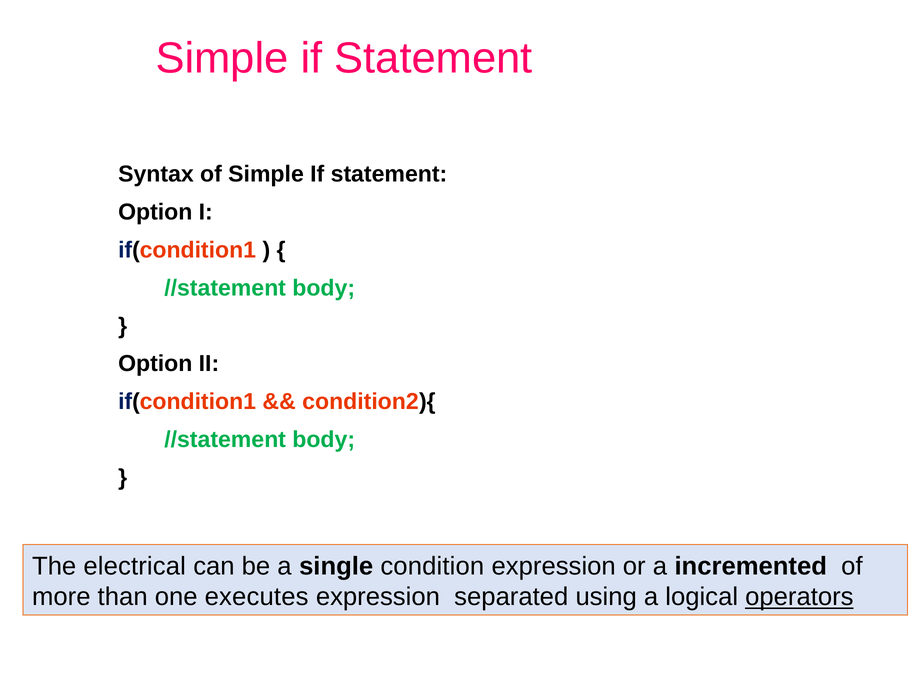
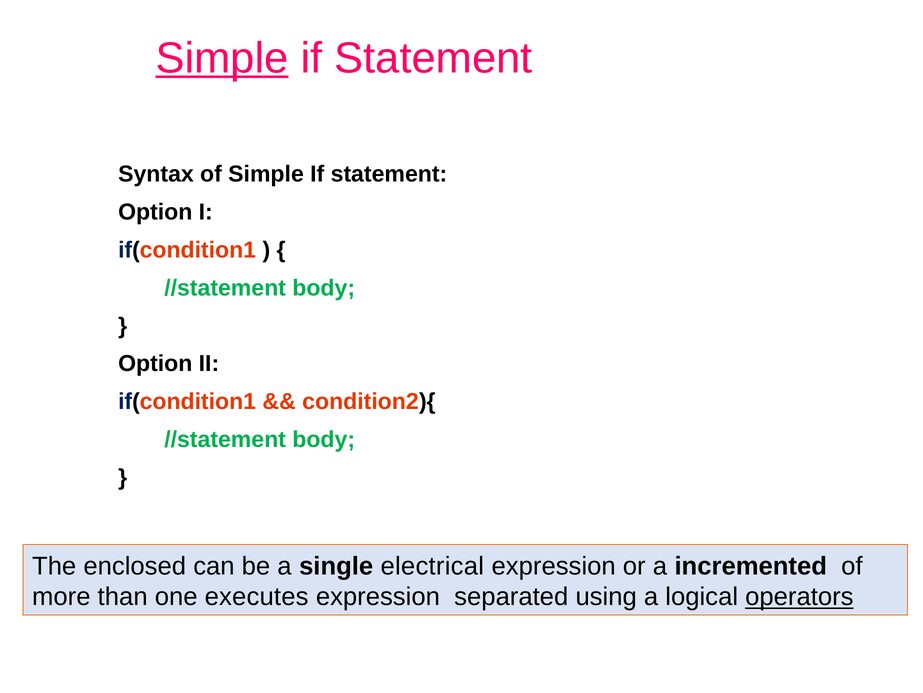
Simple at (222, 58) underline: none -> present
electrical: electrical -> enclosed
condition: condition -> electrical
